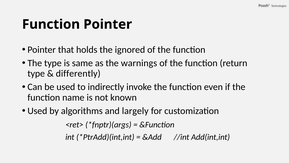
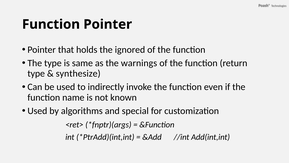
differently: differently -> synthesize
largely: largely -> special
